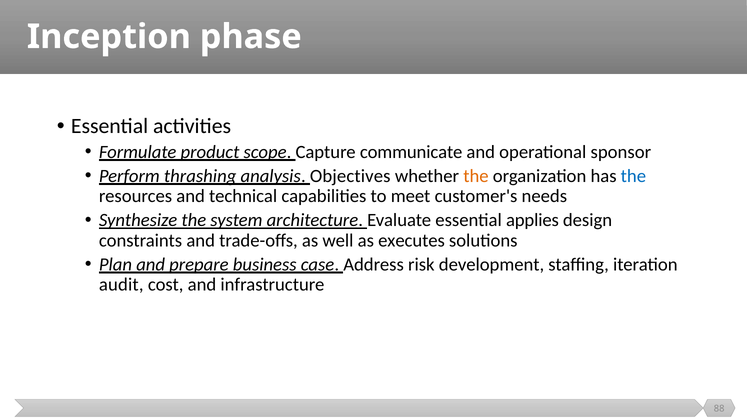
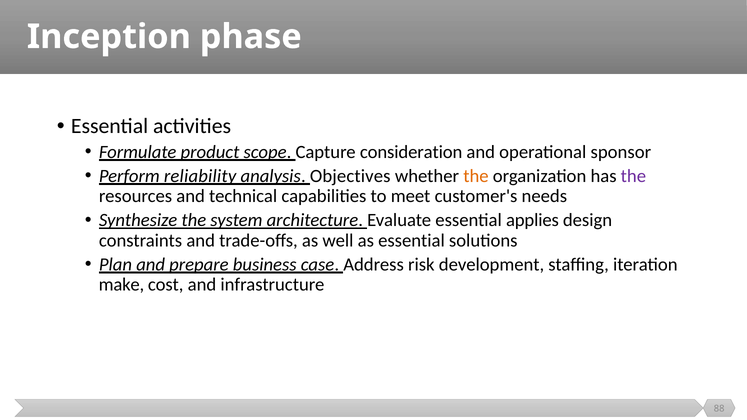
communicate: communicate -> consideration
thrashing: thrashing -> reliability
the at (633, 176) colour: blue -> purple
as executes: executes -> essential
audit: audit -> make
